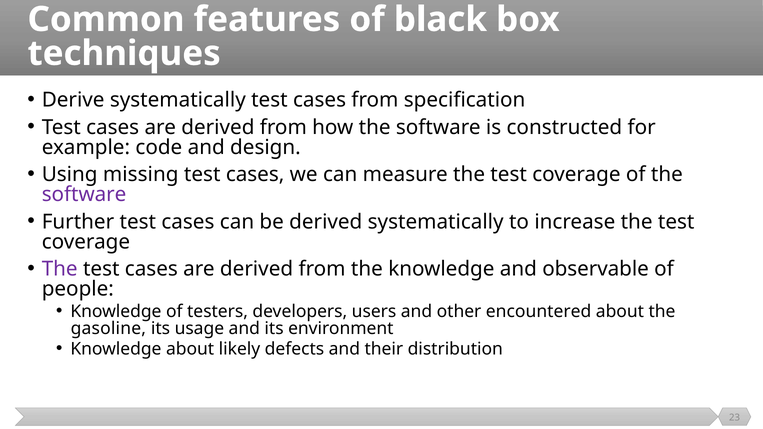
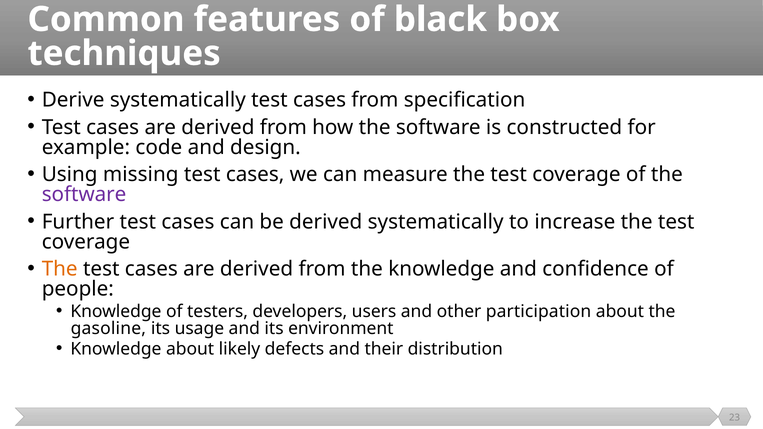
The at (60, 269) colour: purple -> orange
observable: observable -> confidence
encountered: encountered -> participation
